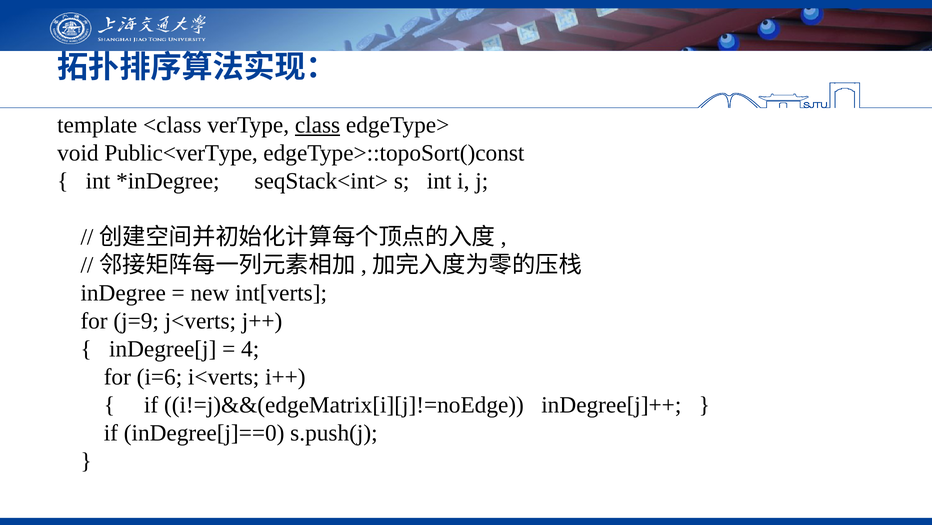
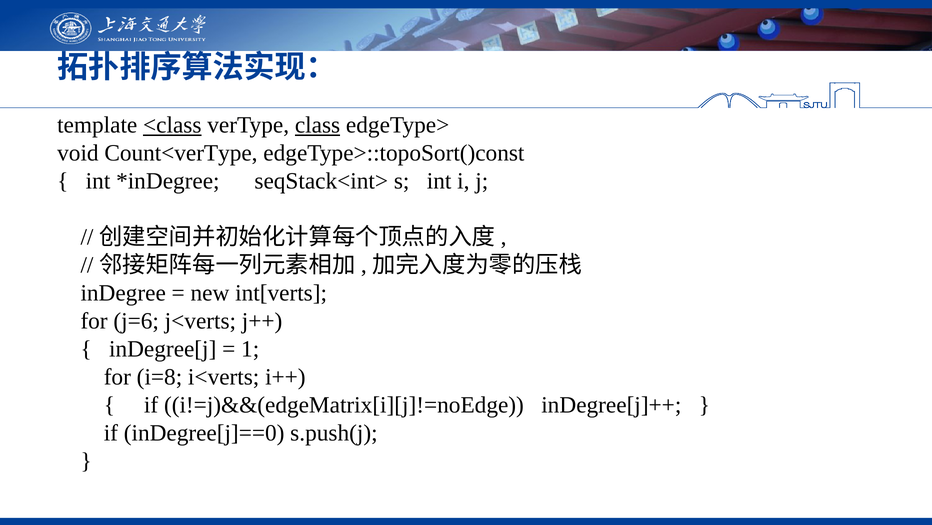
<class underline: none -> present
Public<verType: Public<verType -> Count<verType
j=9: j=9 -> j=6
4: 4 -> 1
i=6: i=6 -> i=8
